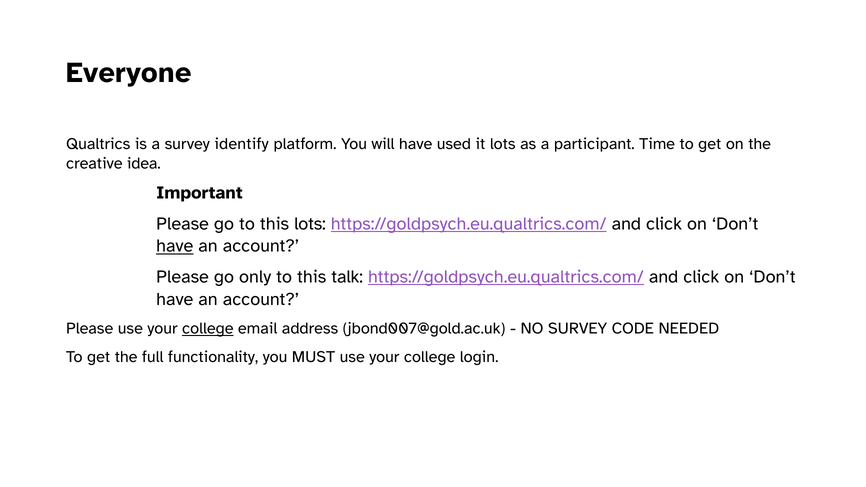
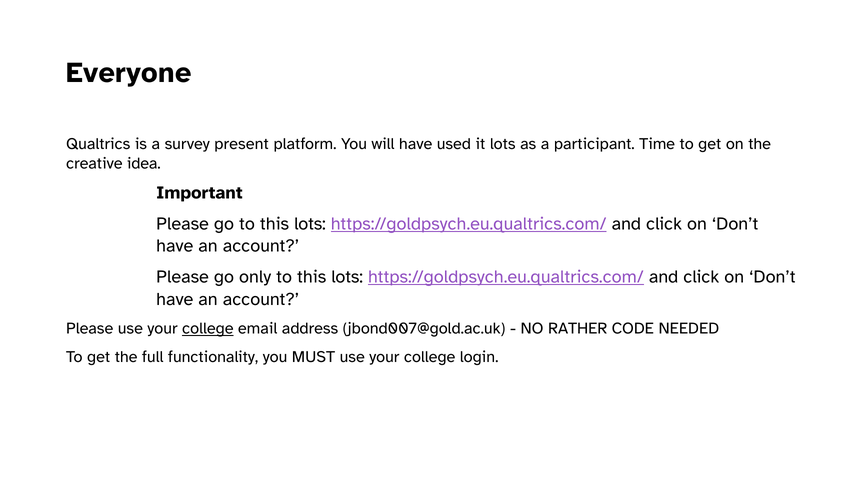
identify: identify -> present
have at (175, 246) underline: present -> none
only to this talk: talk -> lots
NO SURVEY: SURVEY -> RATHER
